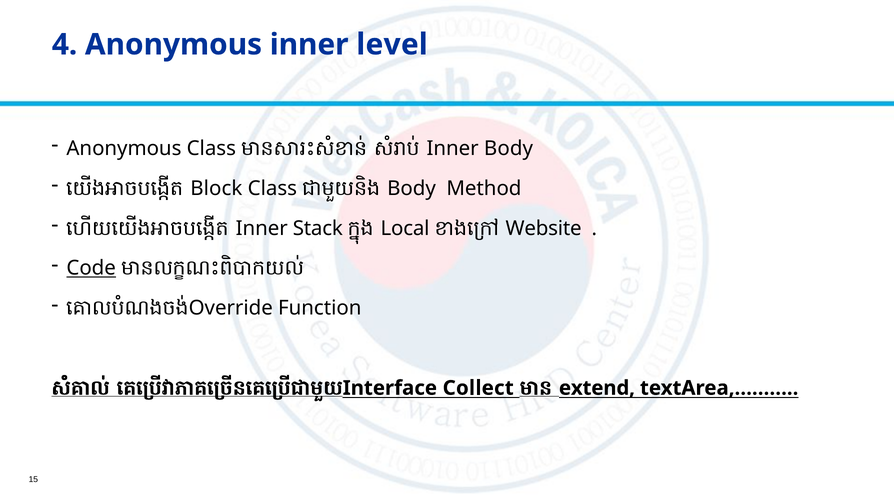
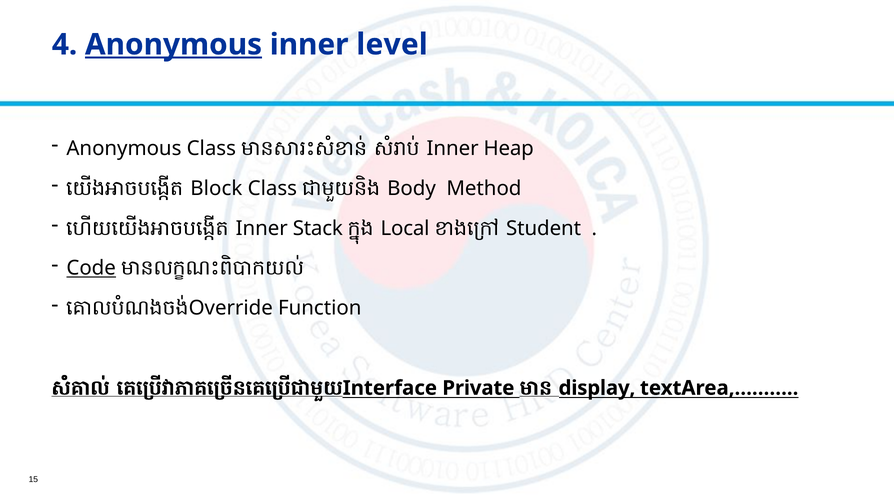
Anonymous at (174, 45) underline: none -> present
Inner Body: Body -> Heap
Website: Website -> Student
Collect: Collect -> Private
extend: extend -> display
